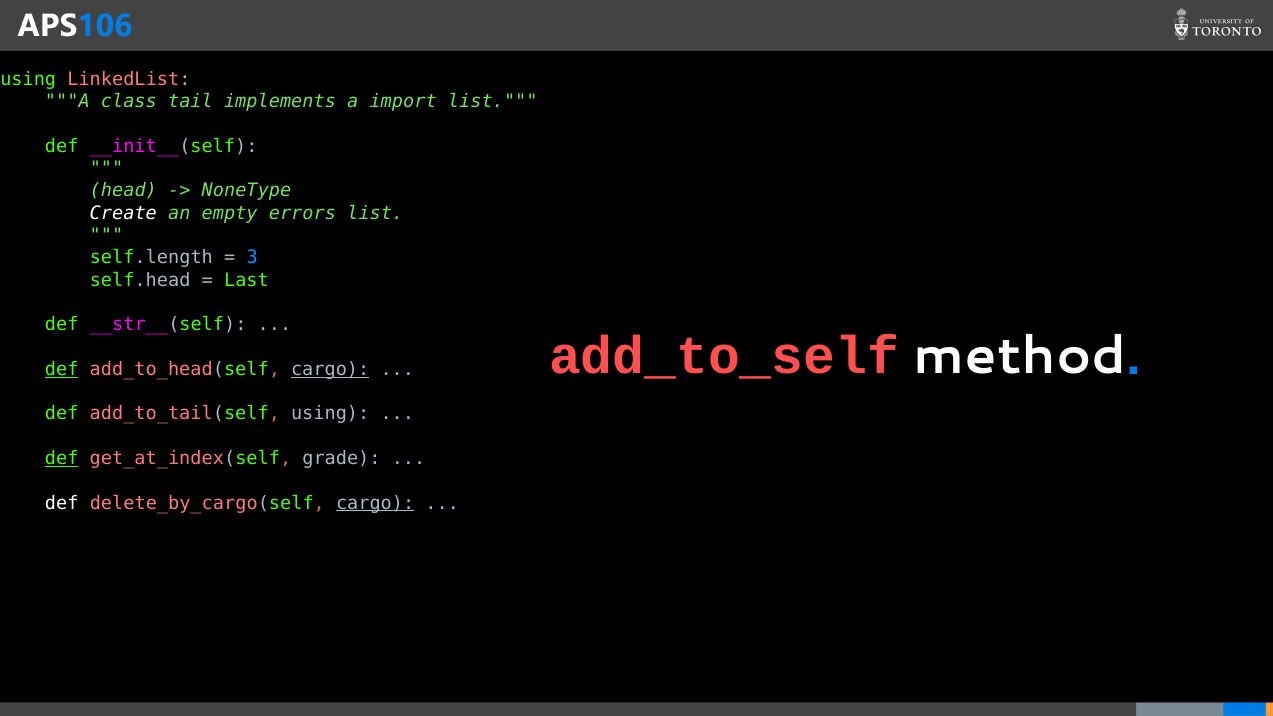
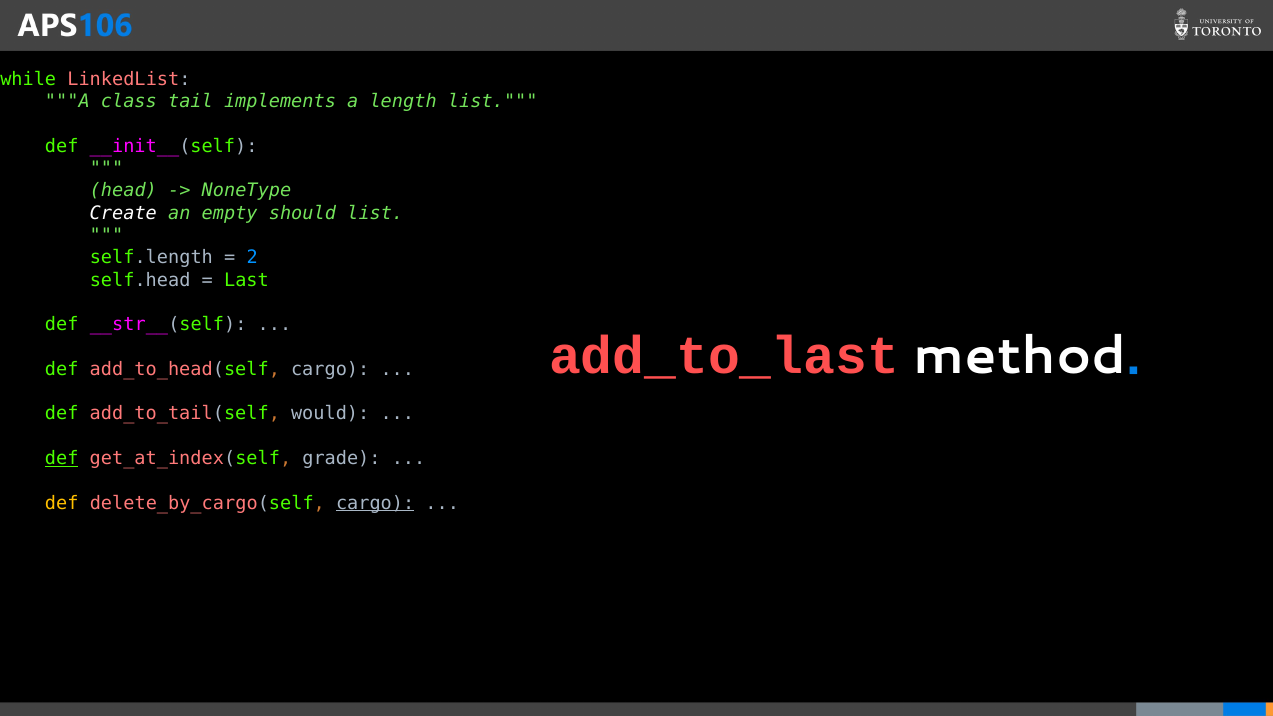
using at (28, 79): using -> while
import: import -> length
errors: errors -> should
3: 3 -> 2
add_to_self: add_to_self -> add_to_last
def at (62, 369) underline: present -> none
cargo at (330, 369) underline: present -> none
add_to_tail(self using: using -> would
def at (62, 503) colour: white -> yellow
